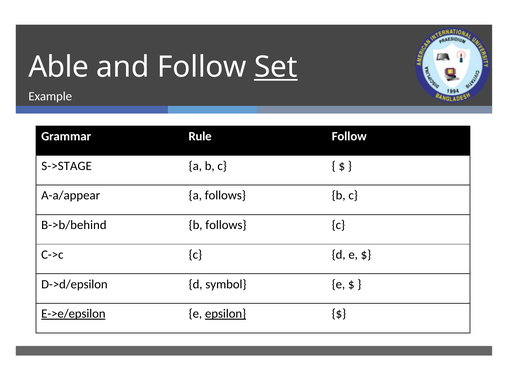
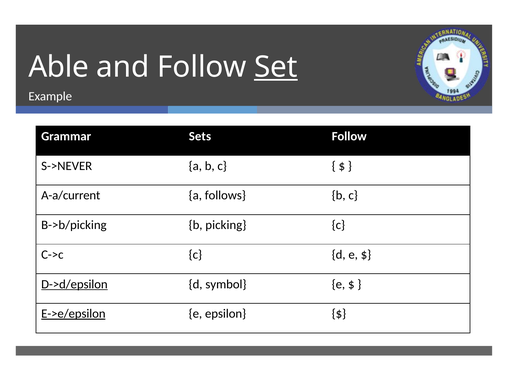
Rule: Rule -> Sets
S->STAGE: S->STAGE -> S->NEVER
A-a/appear: A-a/appear -> A-a/current
B->b/behind: B->b/behind -> B->b/picking
b follows: follows -> picking
D->d/epsilon underline: none -> present
epsilon underline: present -> none
